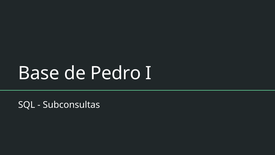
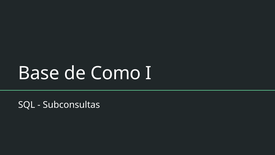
Pedro: Pedro -> Como
